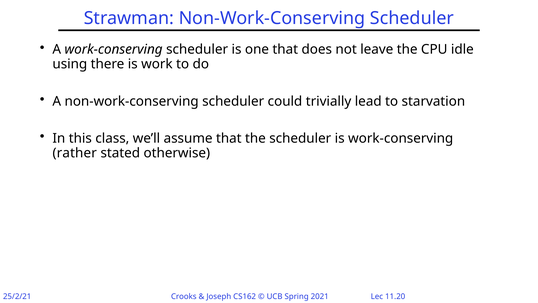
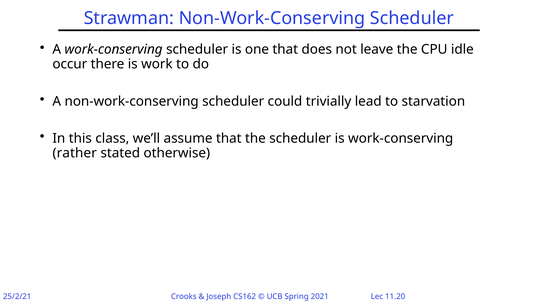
using: using -> occur
